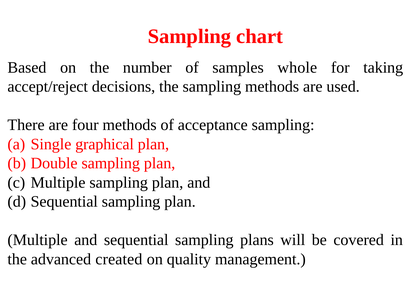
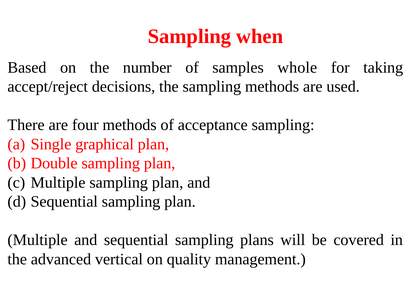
chart: chart -> when
created: created -> vertical
